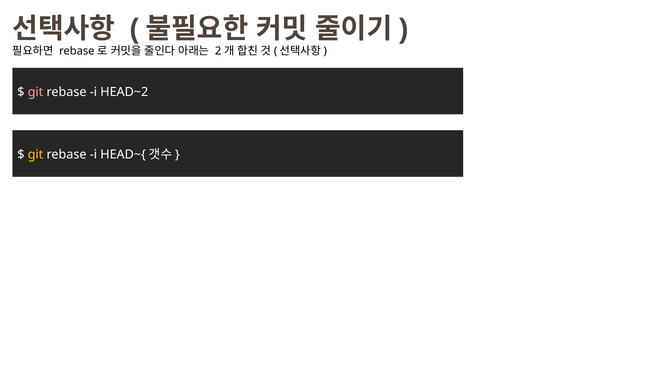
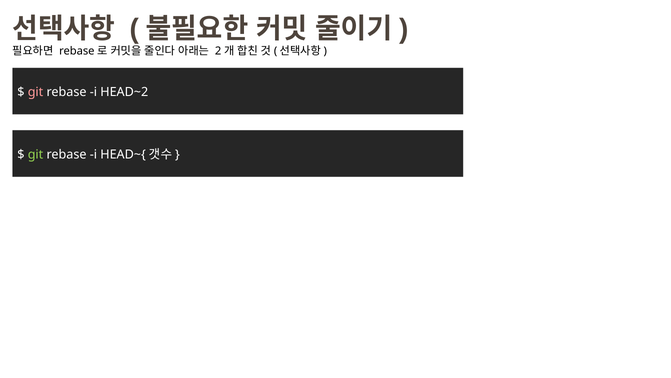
git at (36, 154) colour: yellow -> light green
